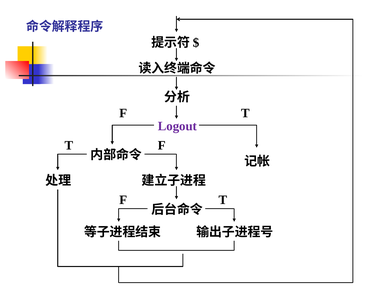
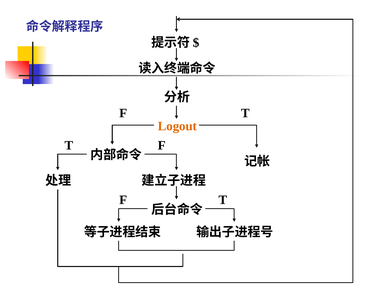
Logout colour: purple -> orange
